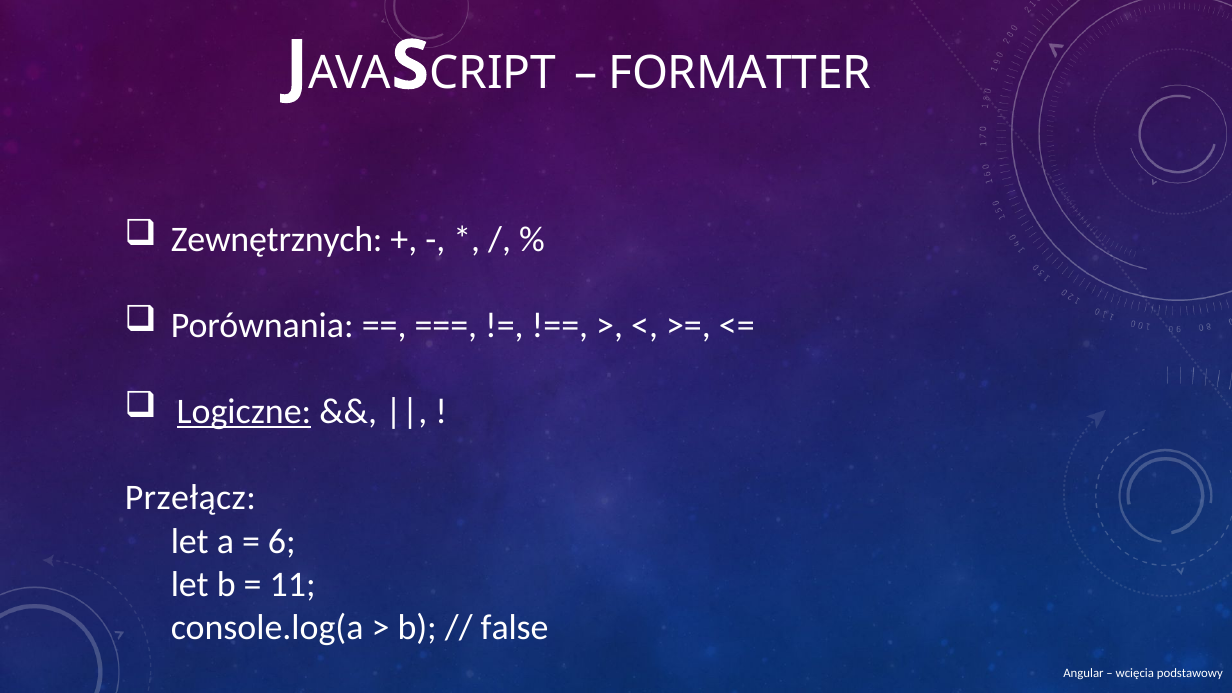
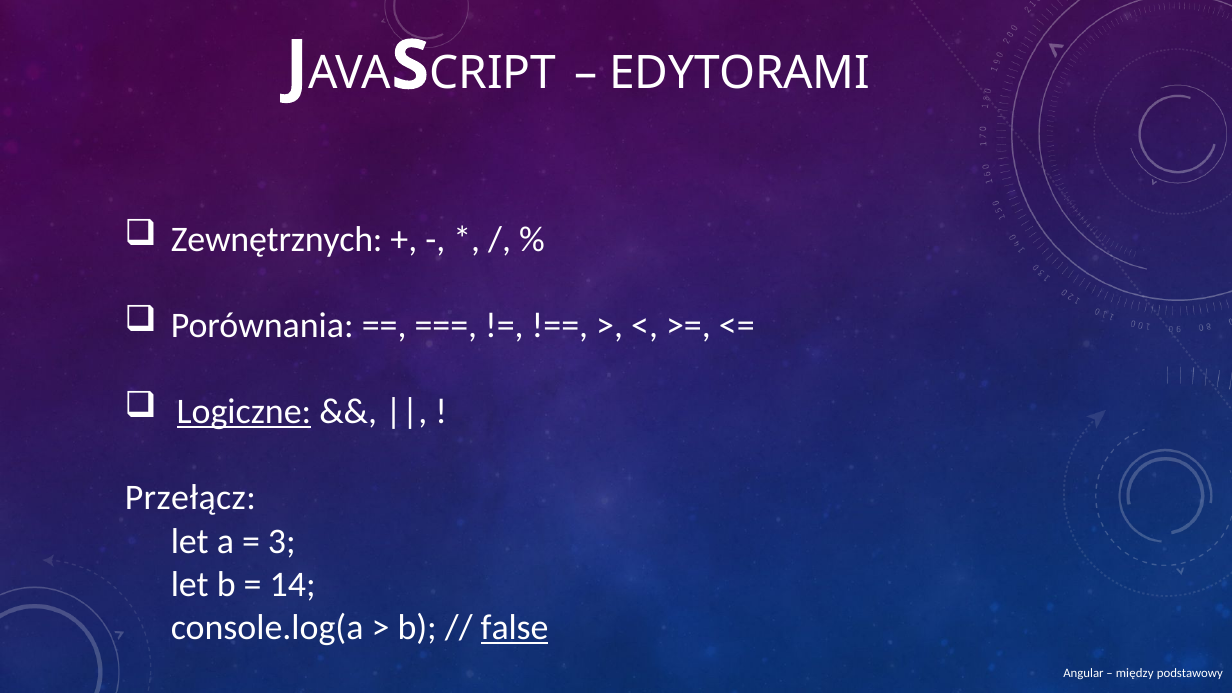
FORMATTER: FORMATTER -> EDYTORAMI
6: 6 -> 3
11: 11 -> 14
false underline: none -> present
wcięcia: wcięcia -> między
